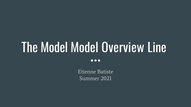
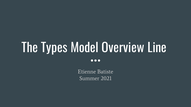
The Model: Model -> Types
